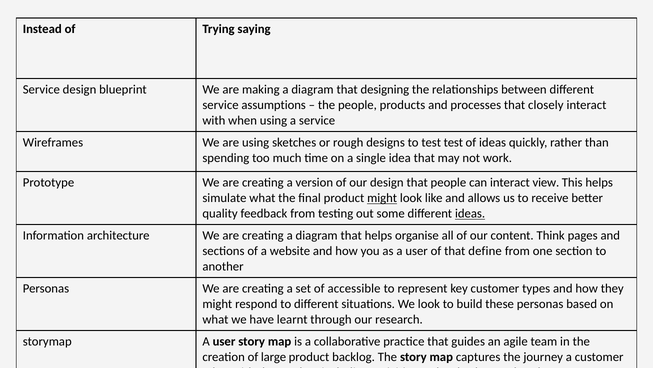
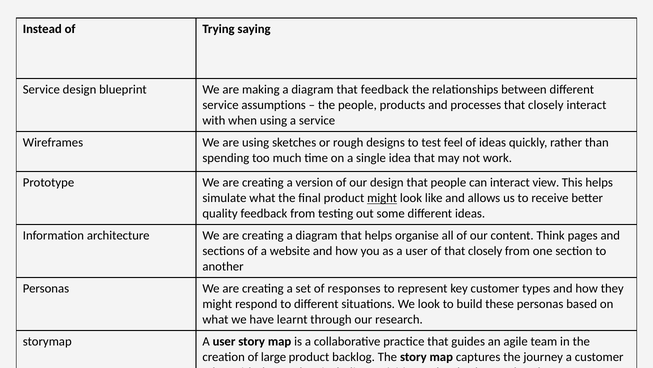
that designing: designing -> feedback
test test: test -> feel
ideas at (470, 213) underline: present -> none
of that define: define -> closely
accessible: accessible -> responses
